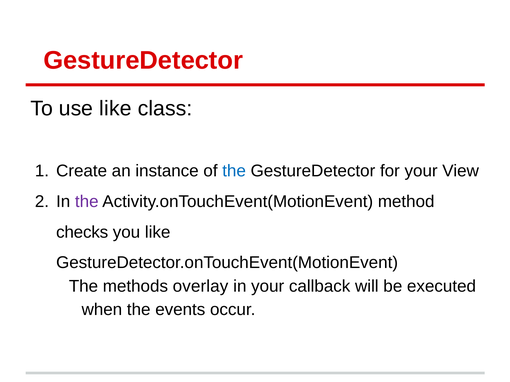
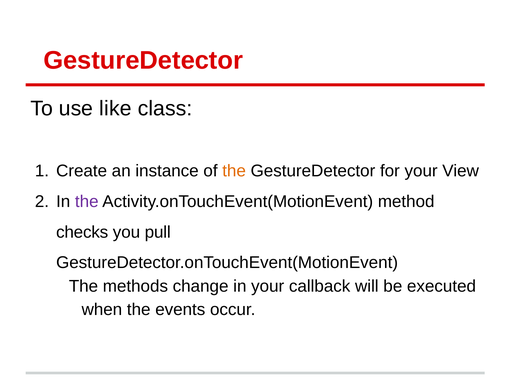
the at (234, 171) colour: blue -> orange
you like: like -> pull
overlay: overlay -> change
